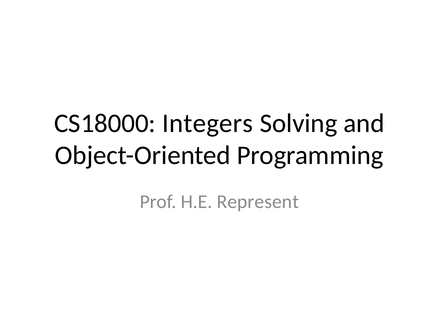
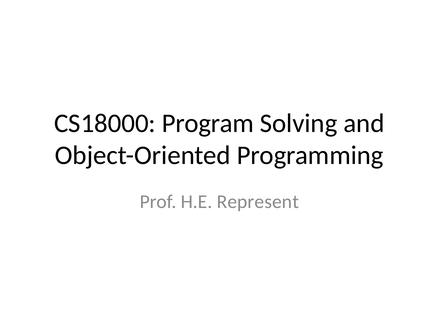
Integers: Integers -> Program
